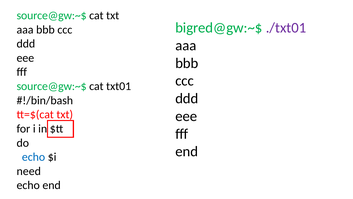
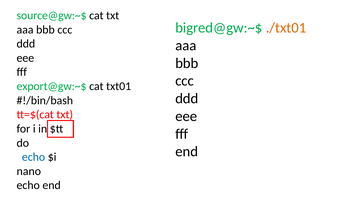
./txt01 colour: purple -> orange
source@gw:~$ at (52, 86): source@gw:~$ -> export@gw:~$
need: need -> nano
